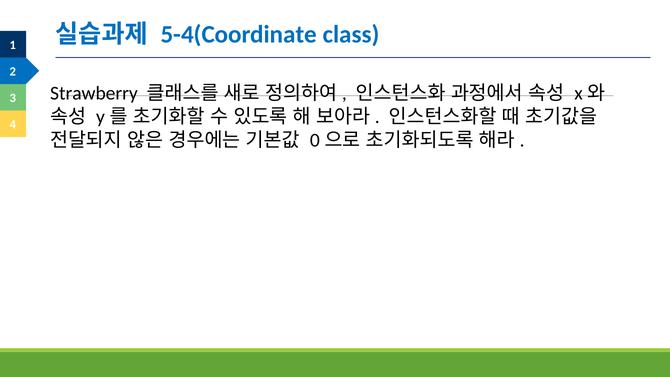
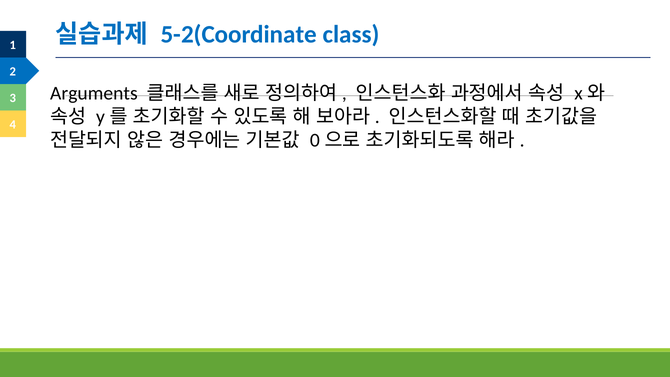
5-4(Coordinate: 5-4(Coordinate -> 5-2(Coordinate
Strawberry: Strawberry -> Arguments
